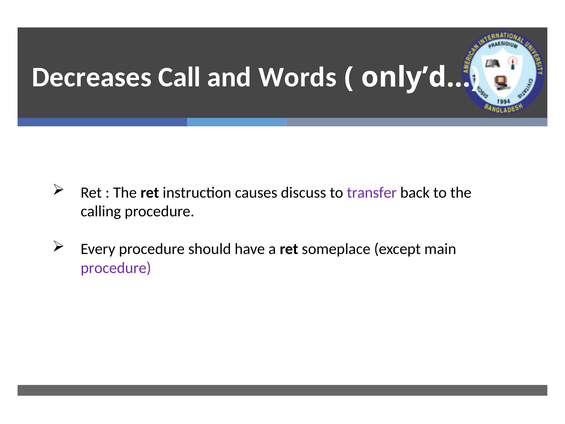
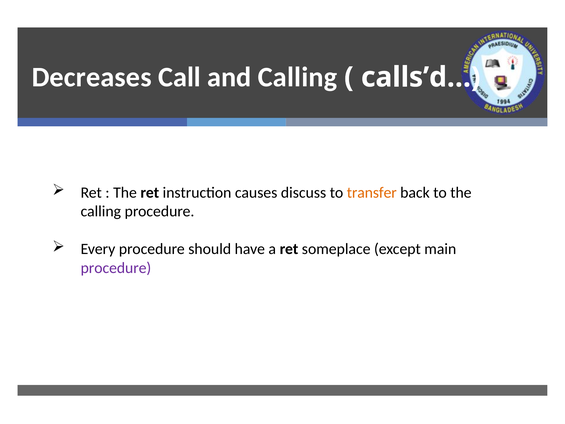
and Words: Words -> Calling
only’d…: only’d… -> calls’d…
transfer colour: purple -> orange
